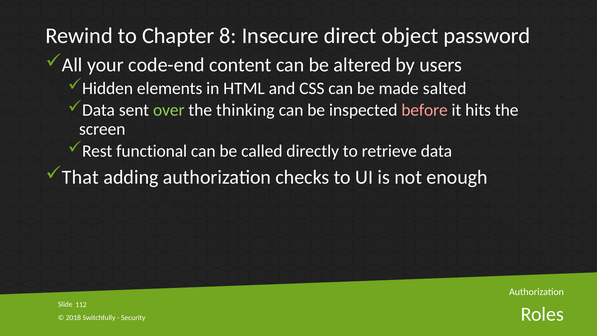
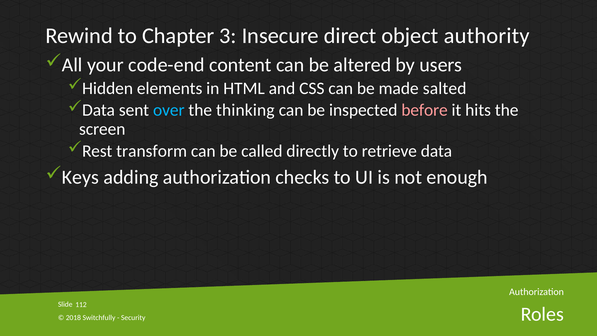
8: 8 -> 3
password: password -> authority
over colour: light green -> light blue
functional: functional -> transform
That: That -> Keys
